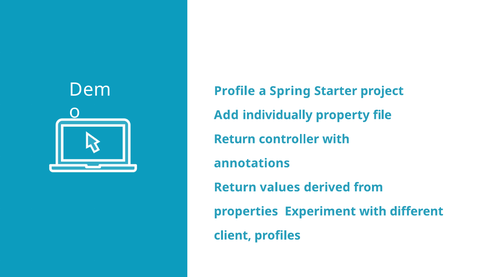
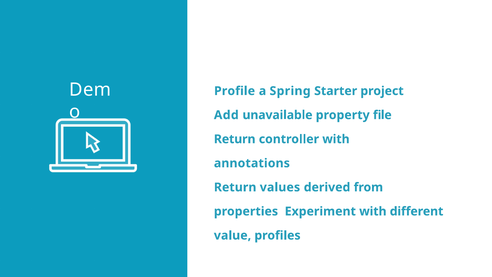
individually: individually -> unavailable
client: client -> value
